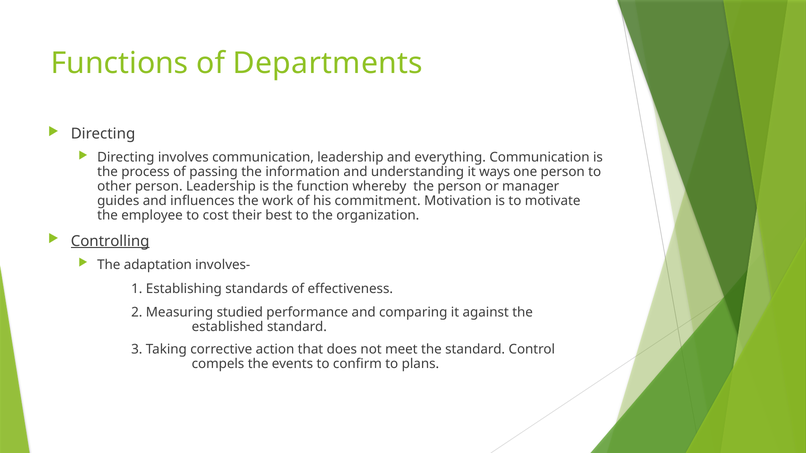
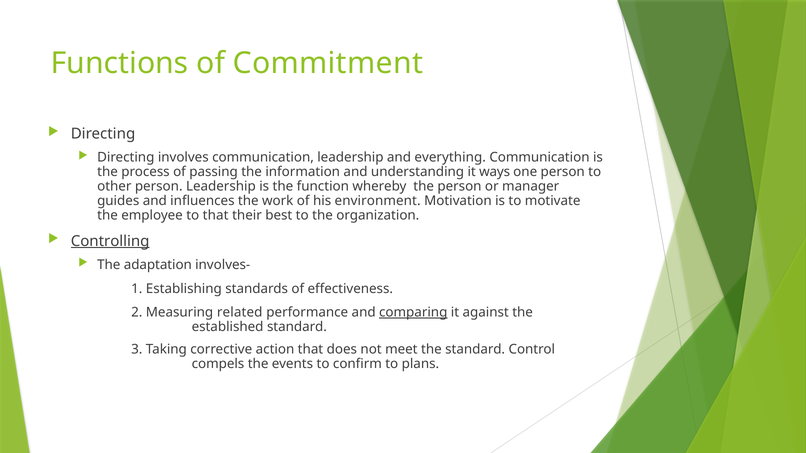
Departments: Departments -> Commitment
commitment: commitment -> environment
to cost: cost -> that
studied: studied -> related
comparing underline: none -> present
